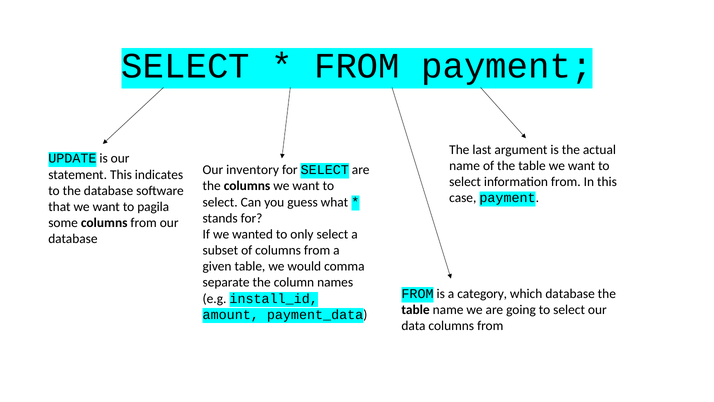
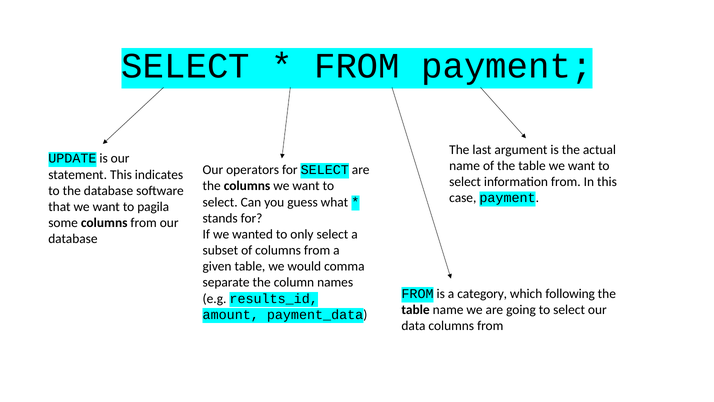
inventory: inventory -> operators
which database: database -> following
install_id: install_id -> results_id
